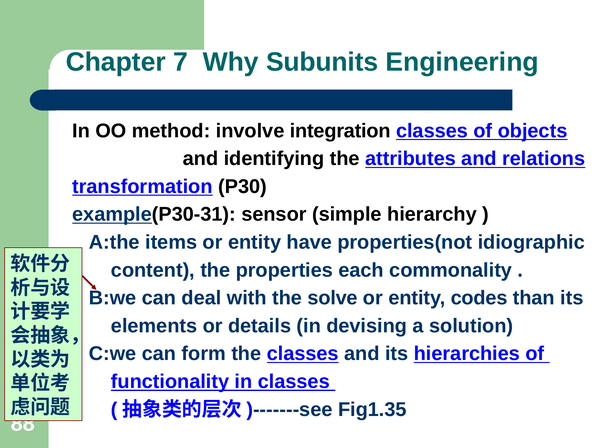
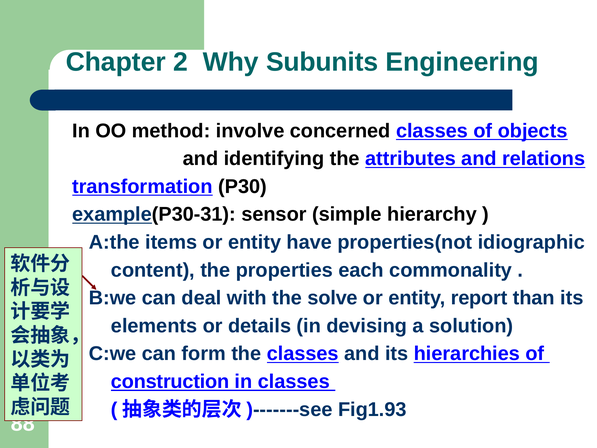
7: 7 -> 2
integration: integration -> concerned
codes: codes -> report
functionality: functionality -> construction
Fig1.35: Fig1.35 -> Fig1.93
